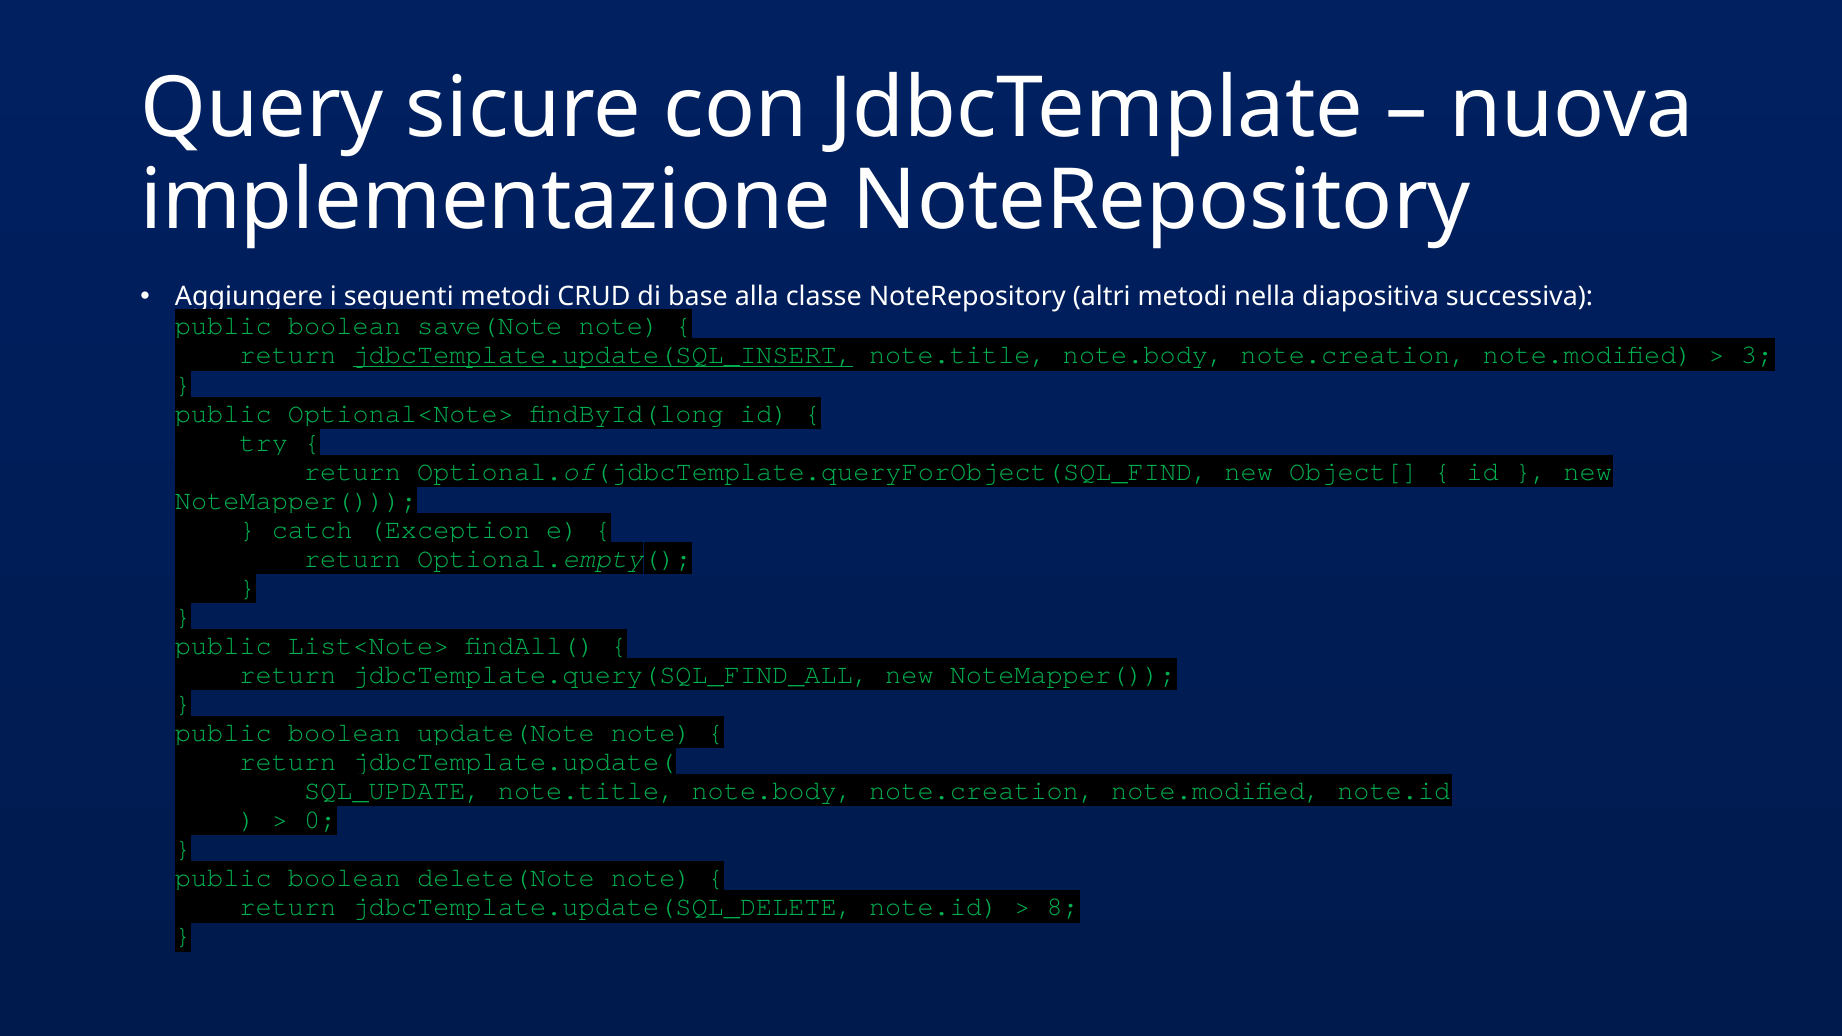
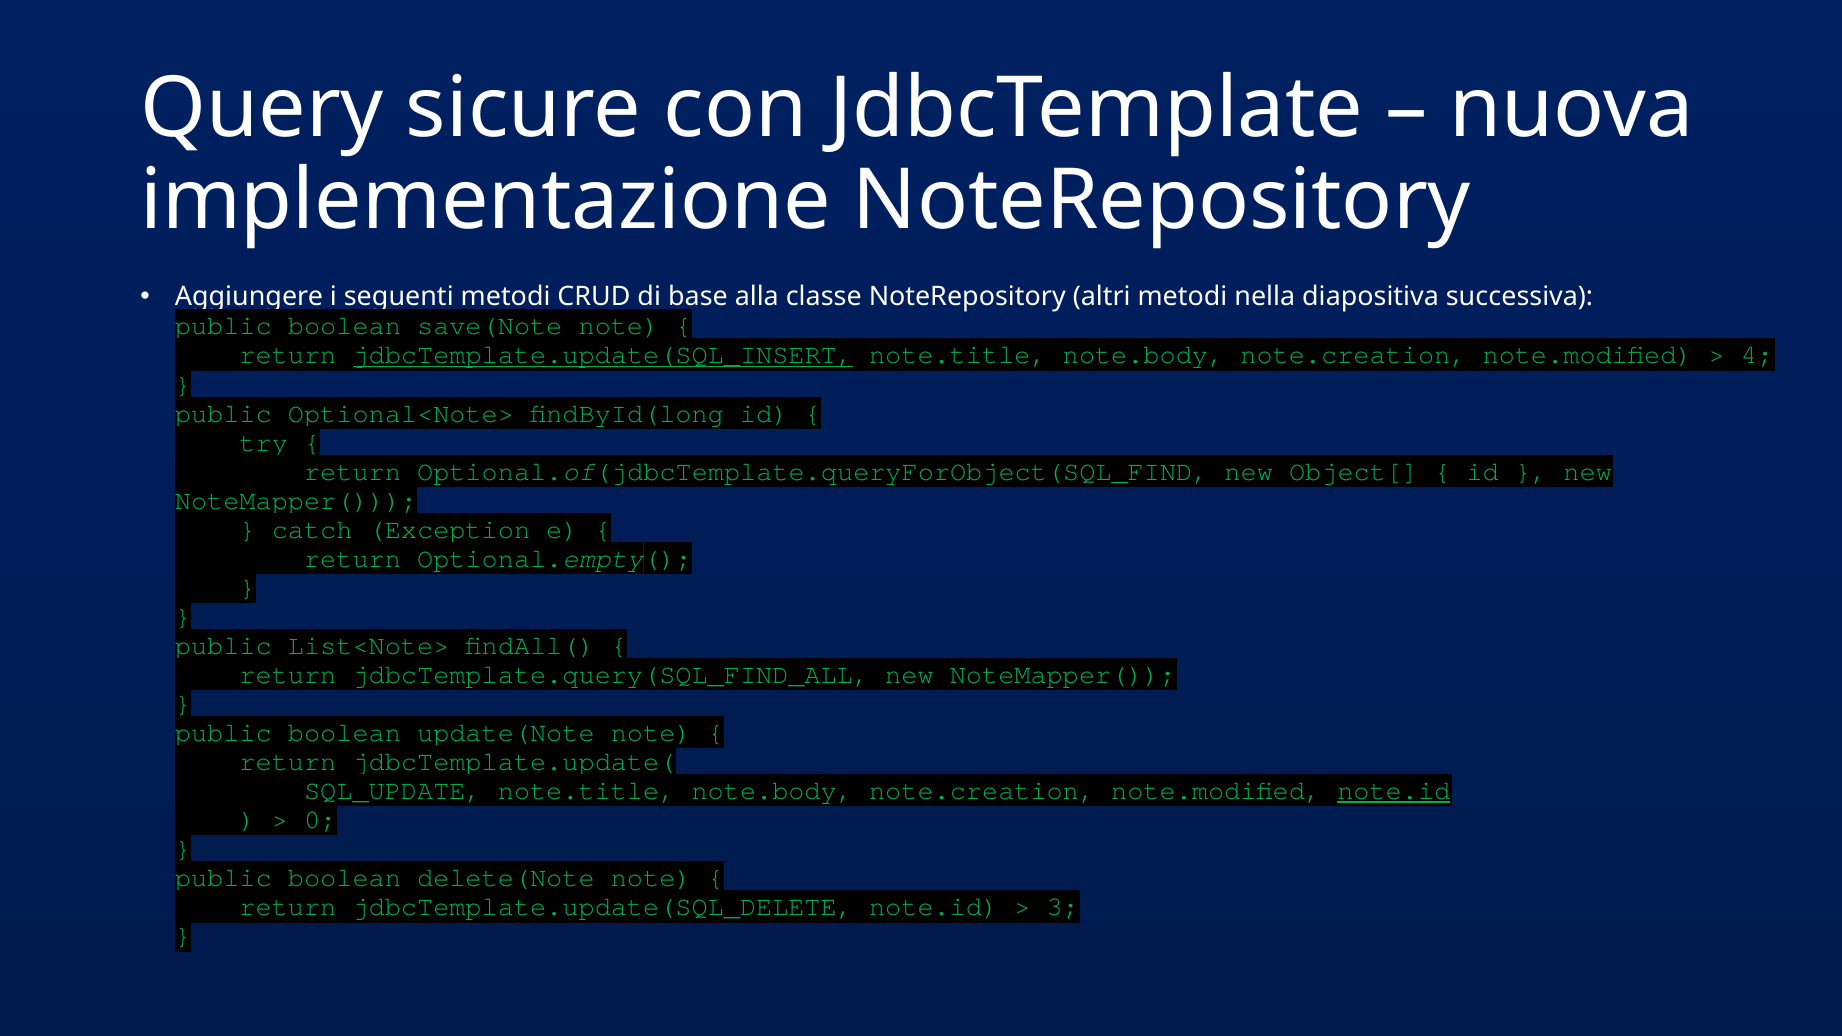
3: 3 -> 4
note.id at (1394, 791) underline: none -> present
8: 8 -> 3
